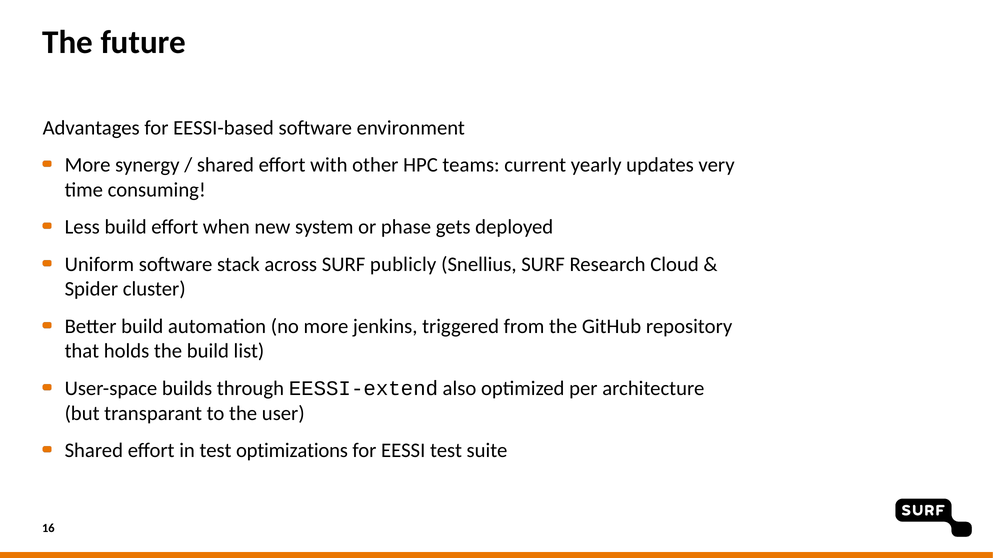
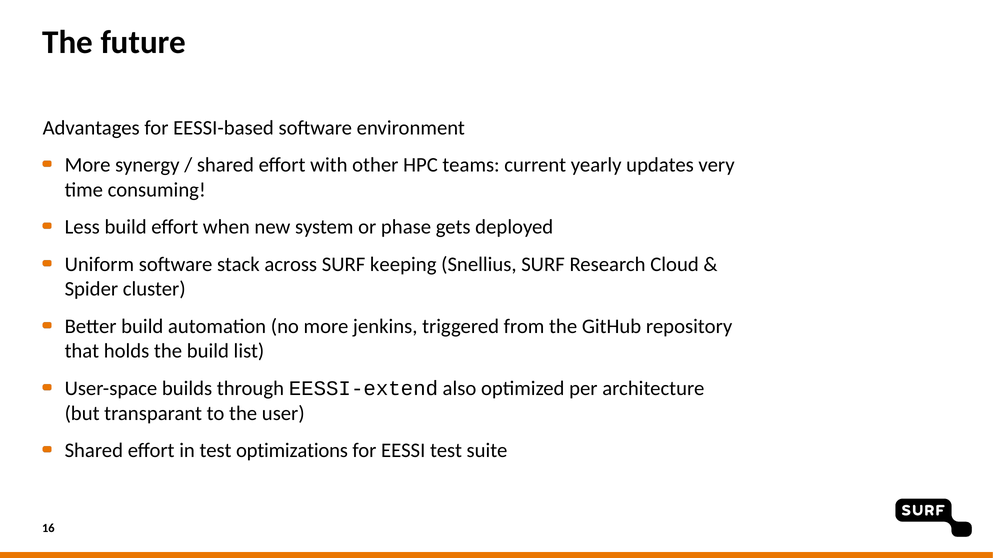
publicly: publicly -> keeping
